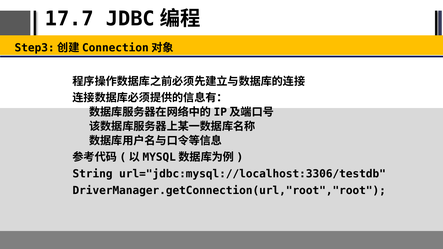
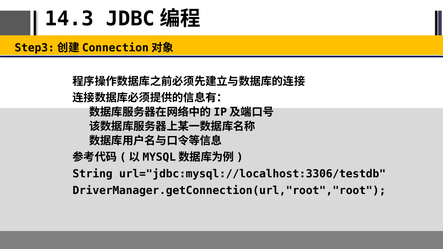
17.7: 17.7 -> 14.3
